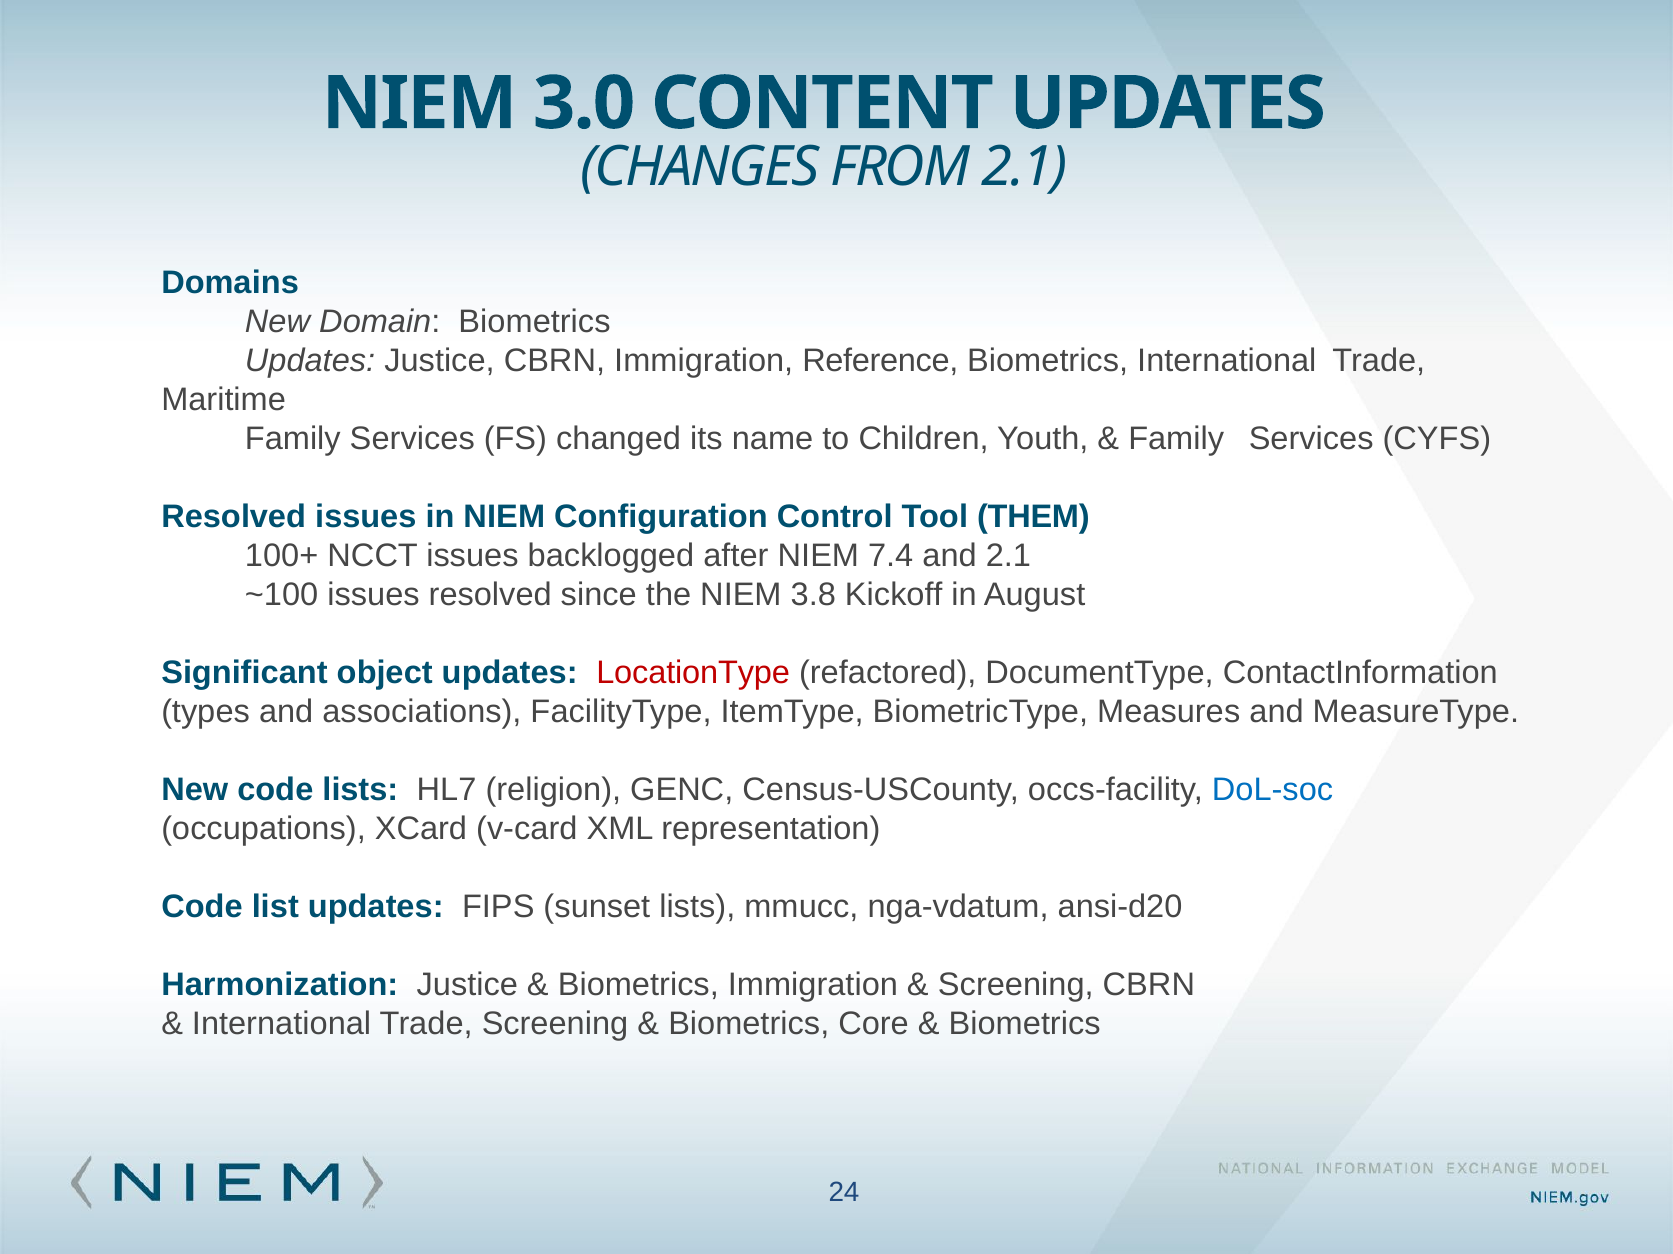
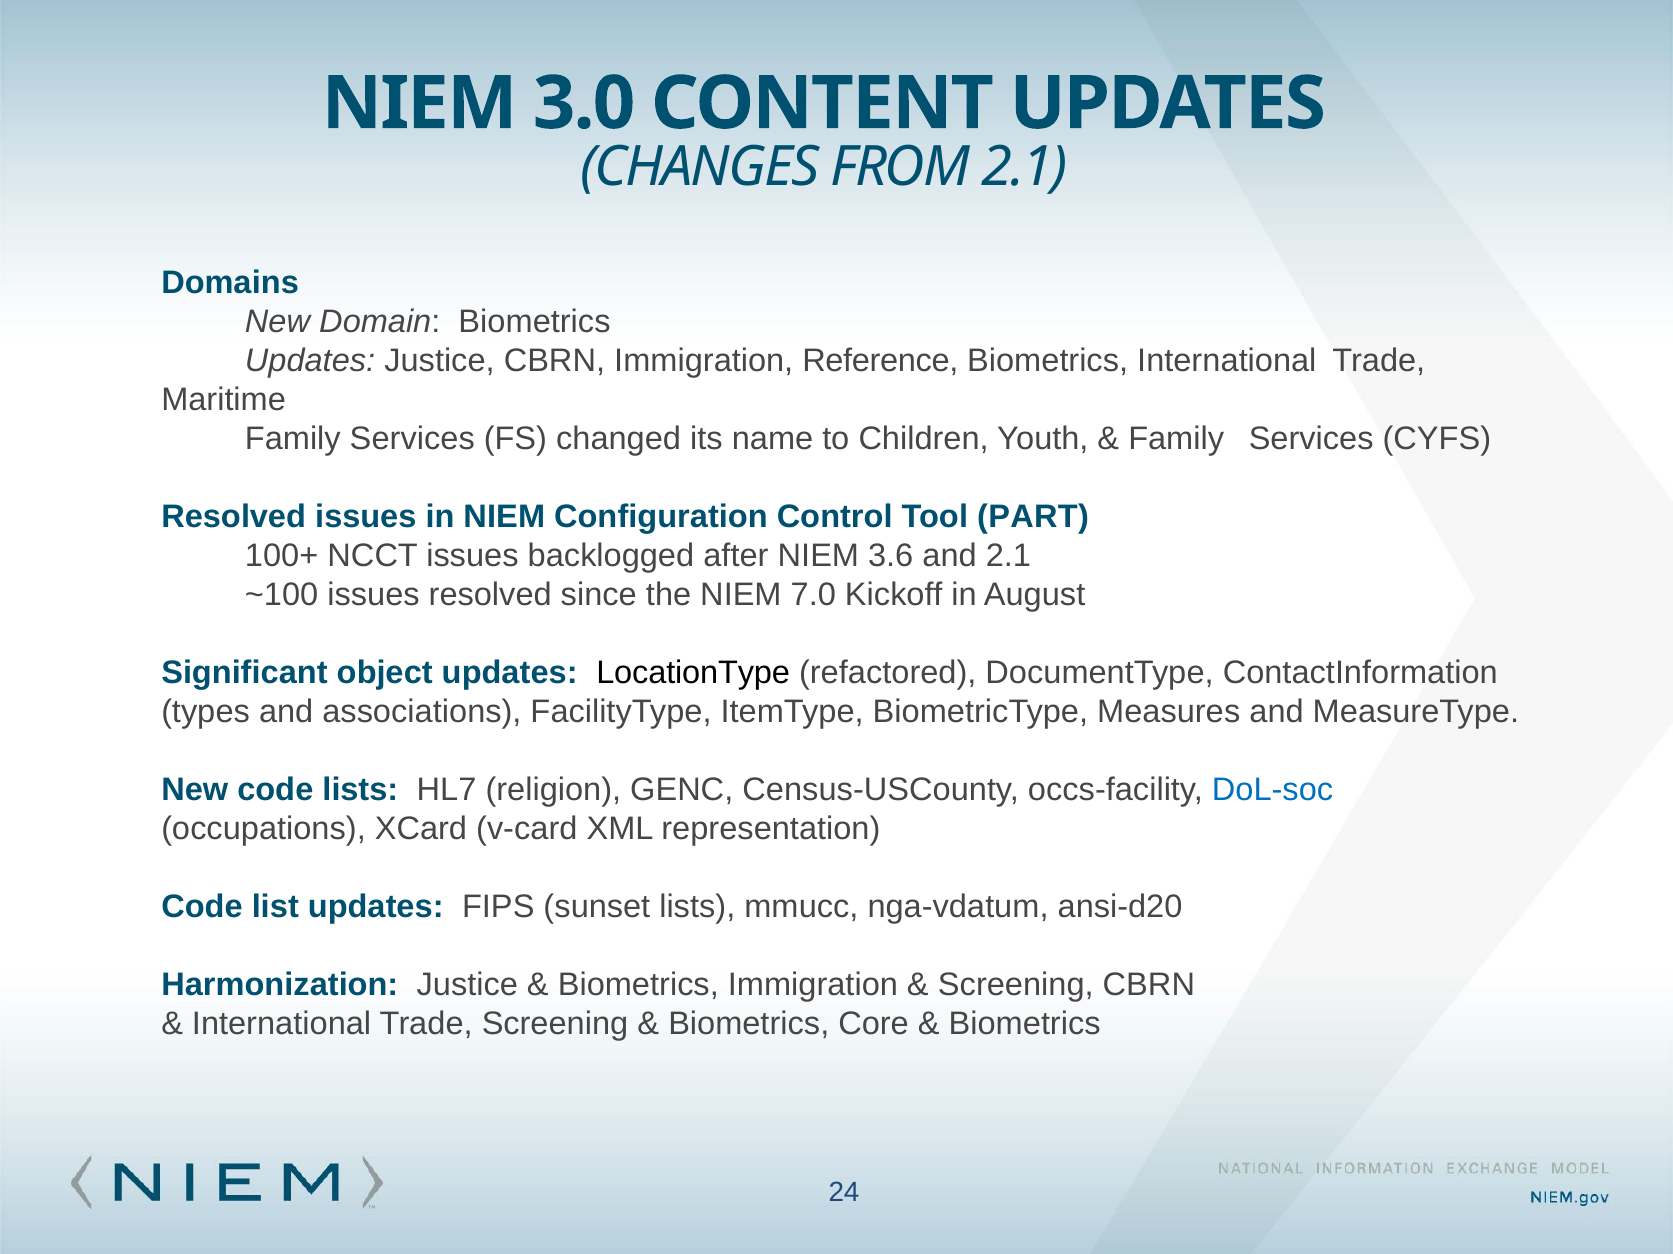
THEM: THEM -> PART
7.4: 7.4 -> 3.6
3.8: 3.8 -> 7.0
LocationType colour: red -> black
